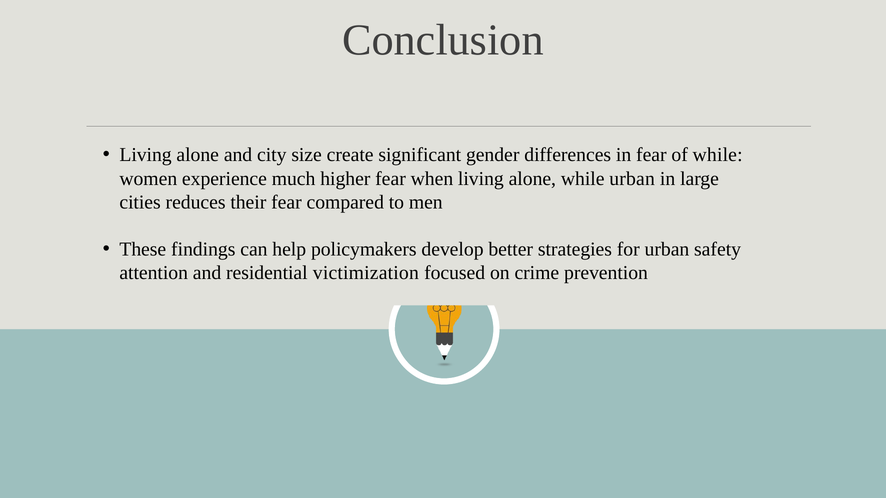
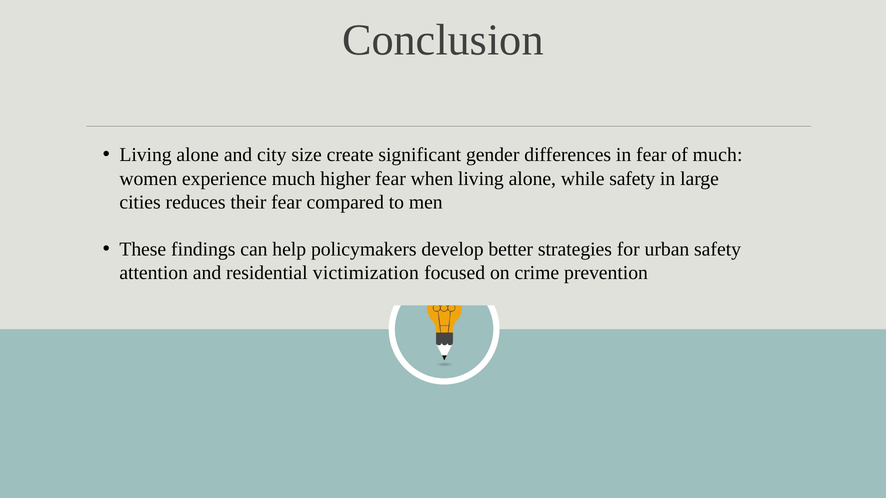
of while: while -> much
while urban: urban -> safety
